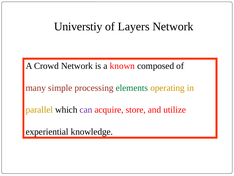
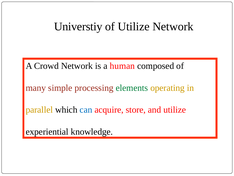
of Layers: Layers -> Utilize
known: known -> human
can colour: purple -> blue
